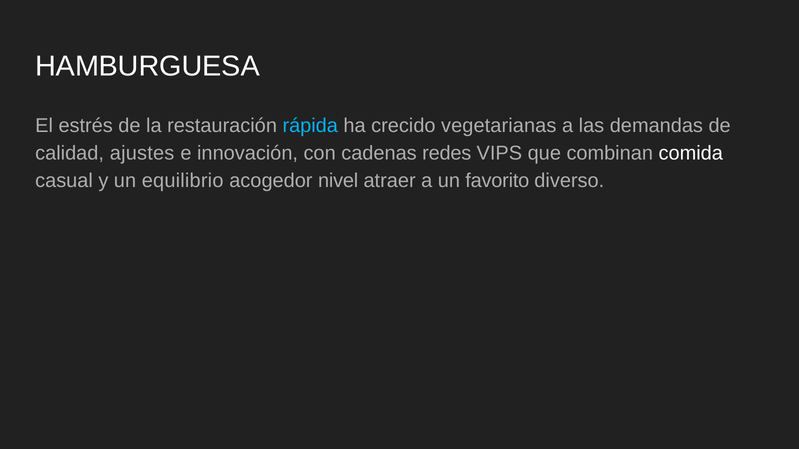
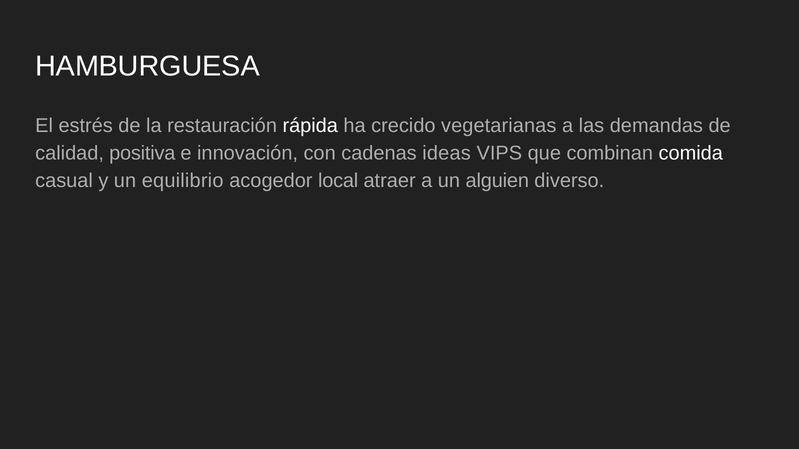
rápida colour: light blue -> white
ajustes: ajustes -> positiva
redes: redes -> ideas
nivel: nivel -> local
favorito: favorito -> alguien
